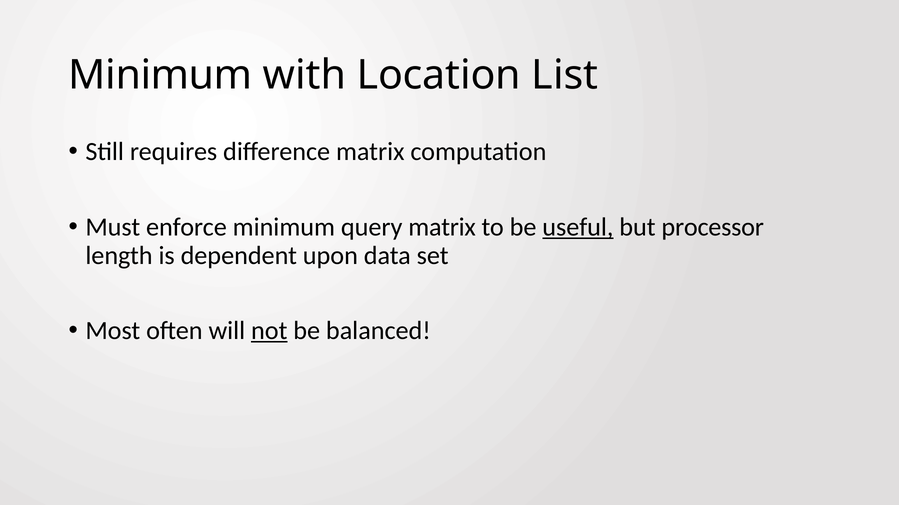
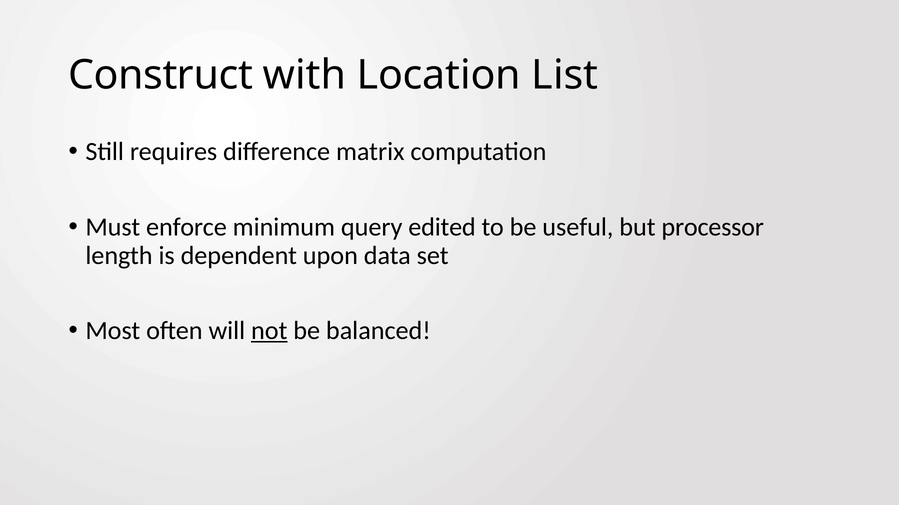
Minimum at (160, 76): Minimum -> Construct
query matrix: matrix -> edited
useful underline: present -> none
